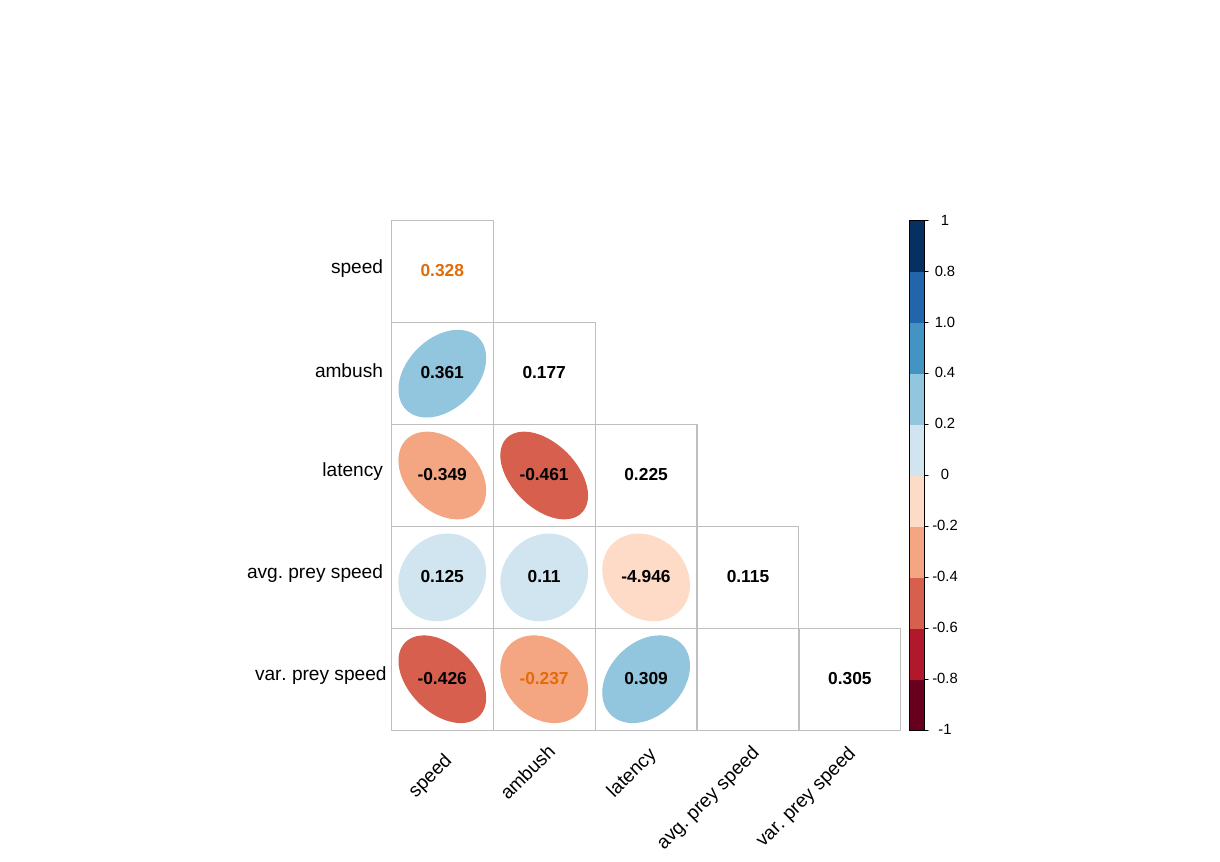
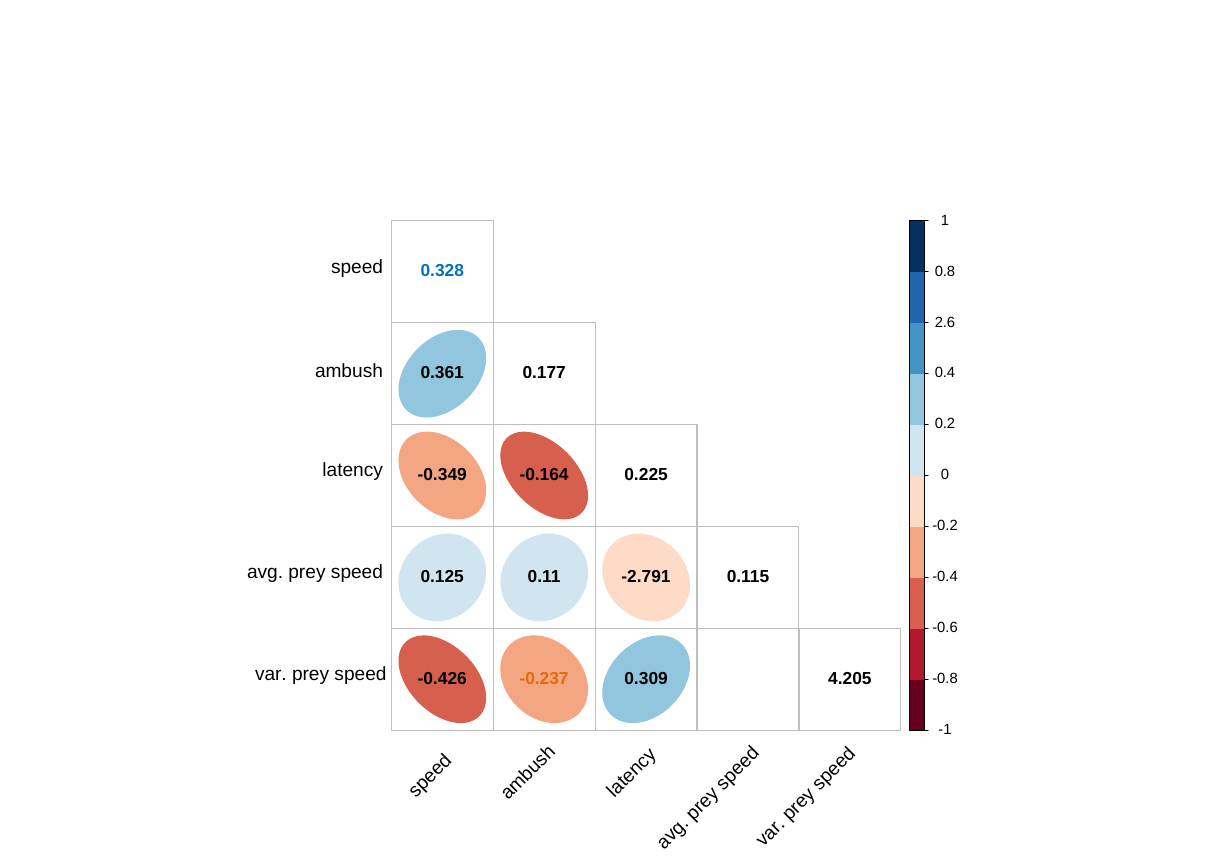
0.328 colour: orange -> blue
1.0: 1.0 -> 2.6
-0.461: -0.461 -> -0.164
-4.946: -4.946 -> -2.791
0.305: 0.305 -> 4.205
